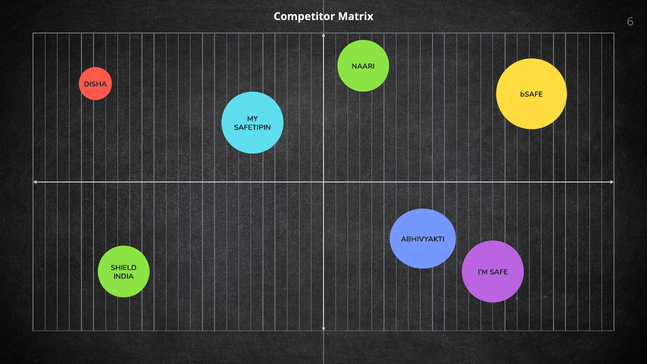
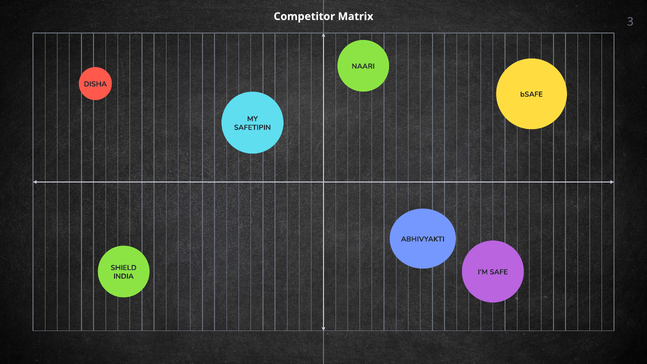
6: 6 -> 3
